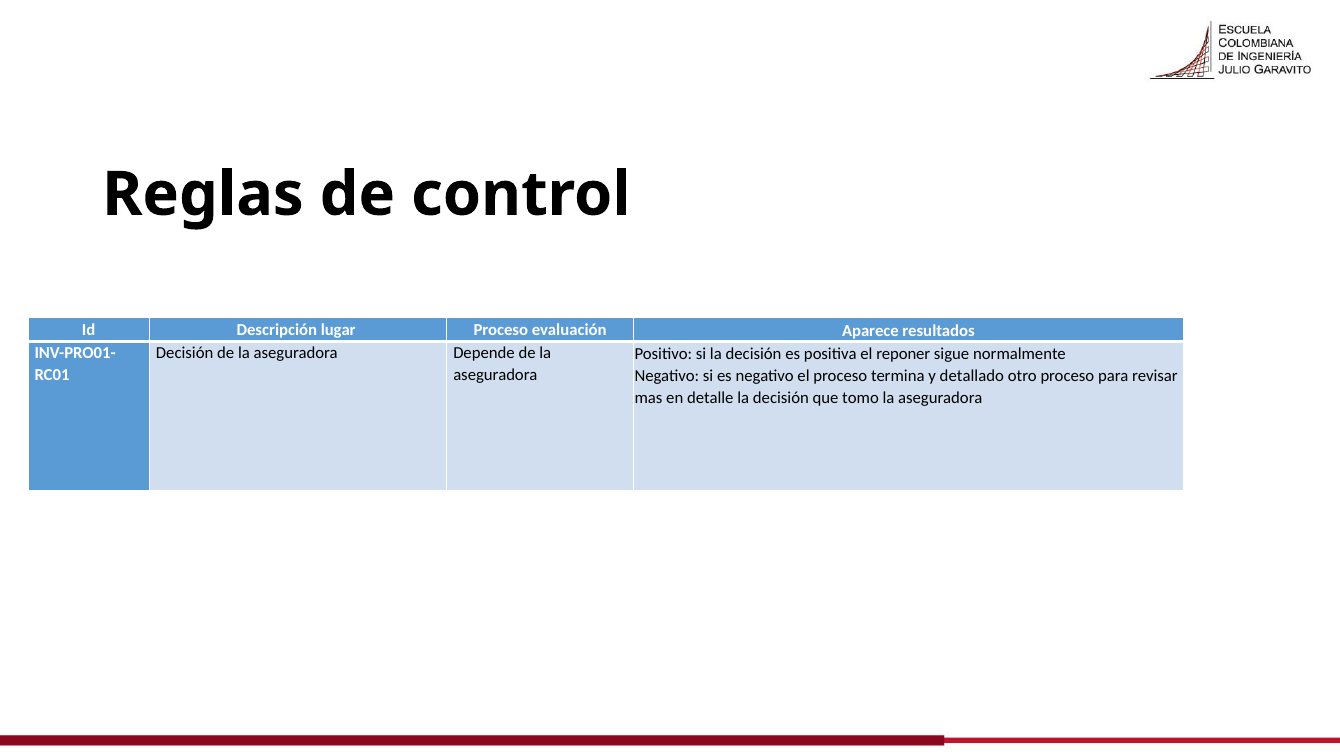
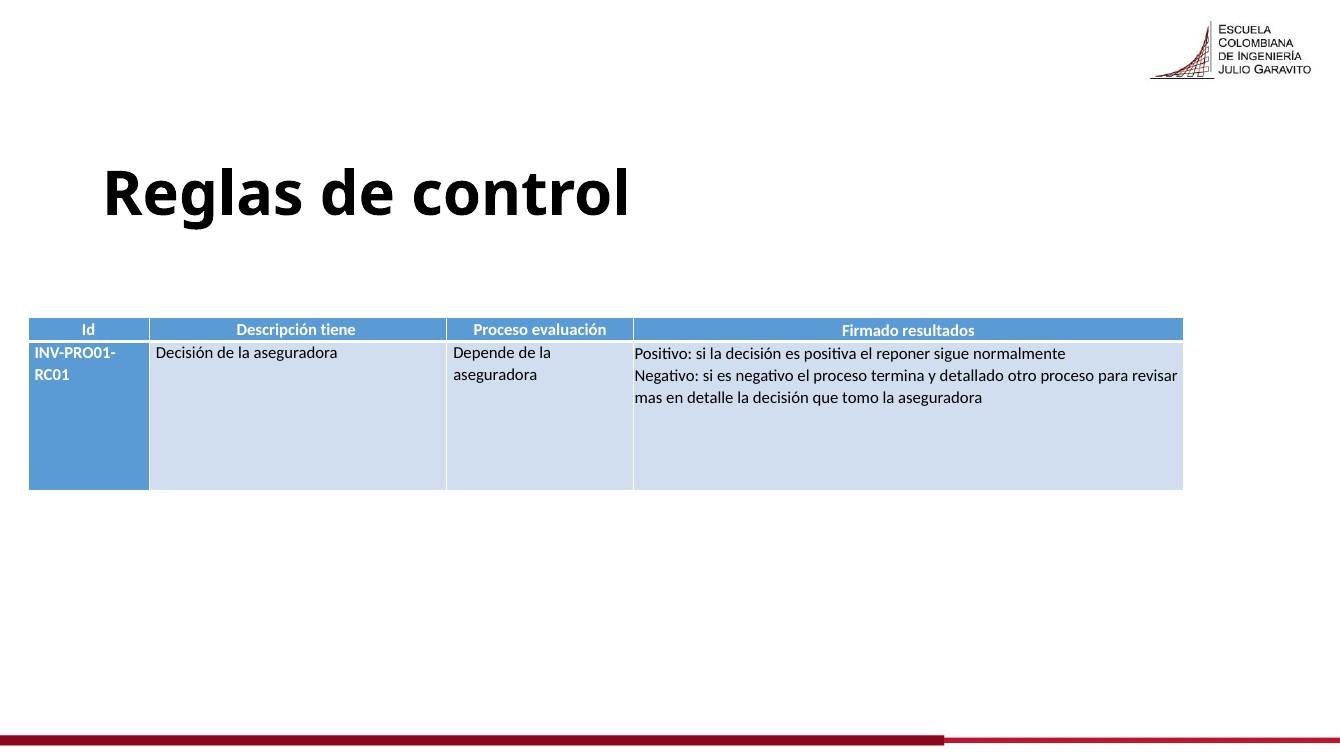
lugar: lugar -> tiene
Aparece: Aparece -> Firmado
